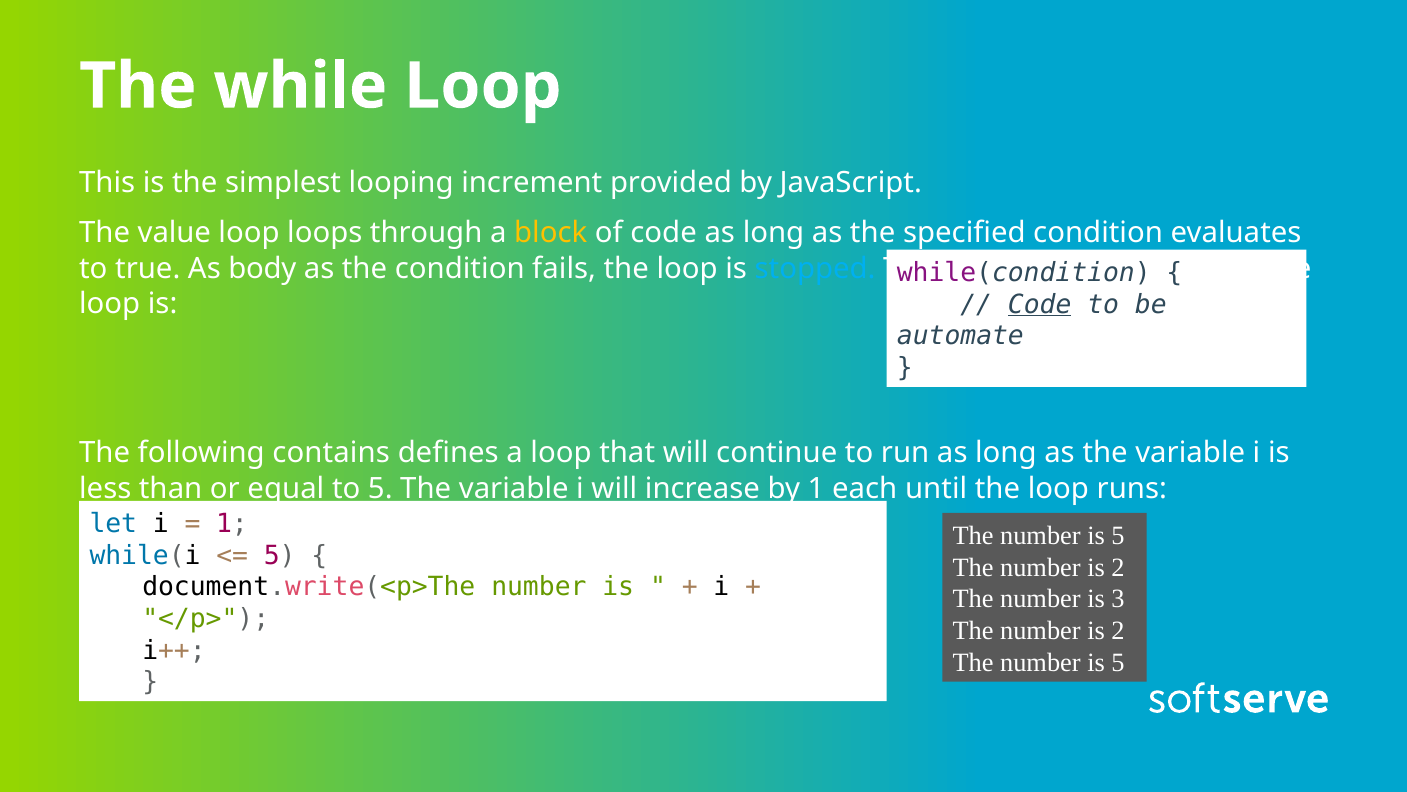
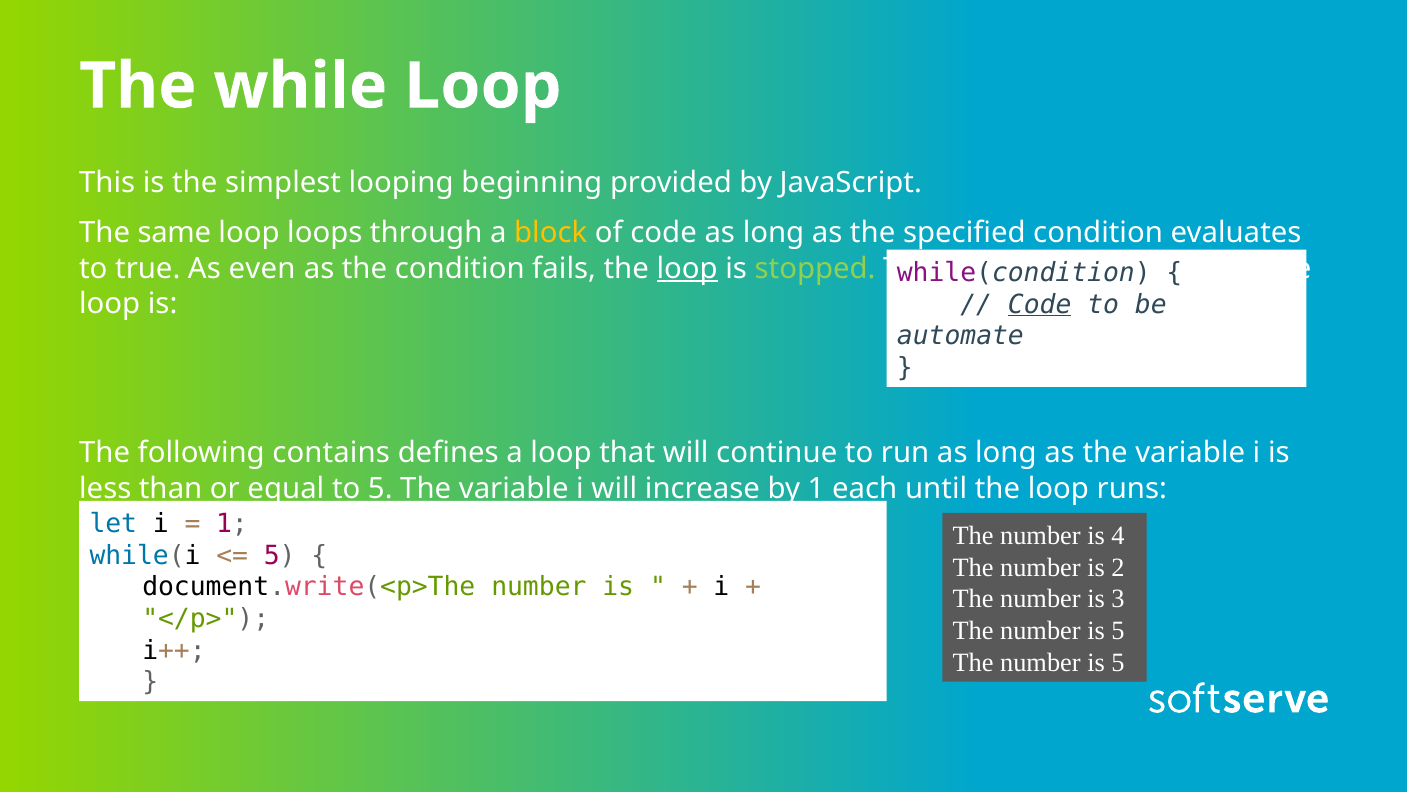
increment: increment -> beginning
value: value -> same
body: body -> even
loop at (687, 268) underline: none -> present
stopped colour: light blue -> light green
5 at (1118, 535): 5 -> 4
2 at (1118, 630): 2 -> 5
